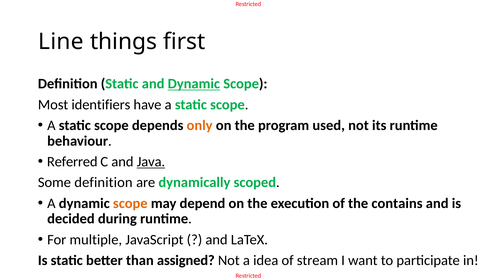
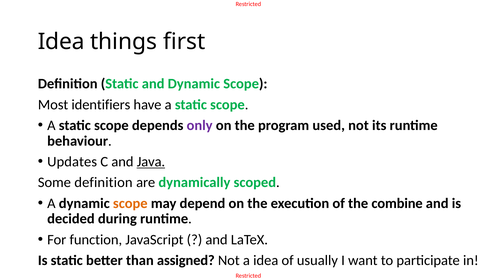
Line at (61, 42): Line -> Idea
Dynamic at (194, 84) underline: present -> none
only colour: orange -> purple
Referred: Referred -> Updates
contains: contains -> combine
multiple: multiple -> function
stream: stream -> usually
